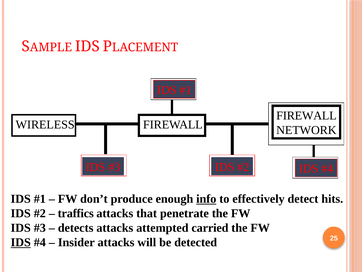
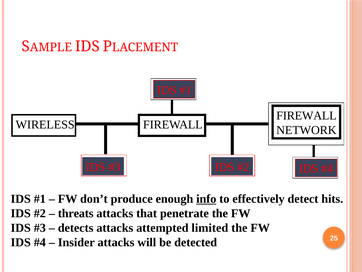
traffics: traffics -> threats
carried: carried -> limited
IDS at (21, 242) underline: present -> none
